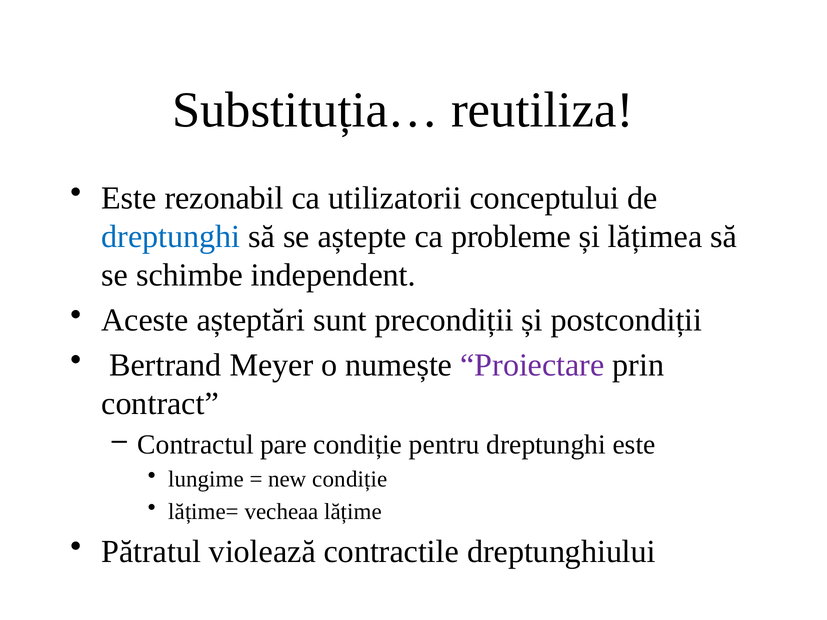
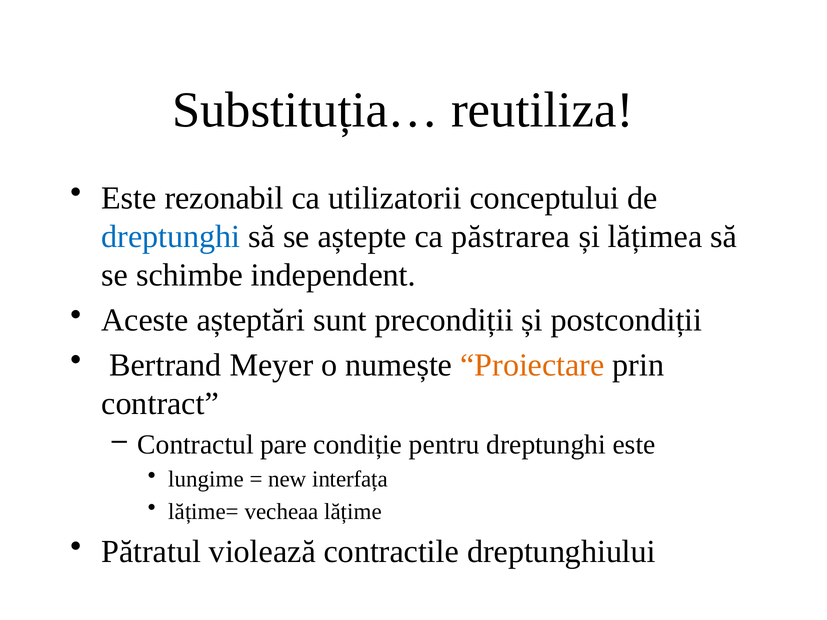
probleme: probleme -> păstrarea
Proiectare colour: purple -> orange
new condiție: condiție -> interfața
